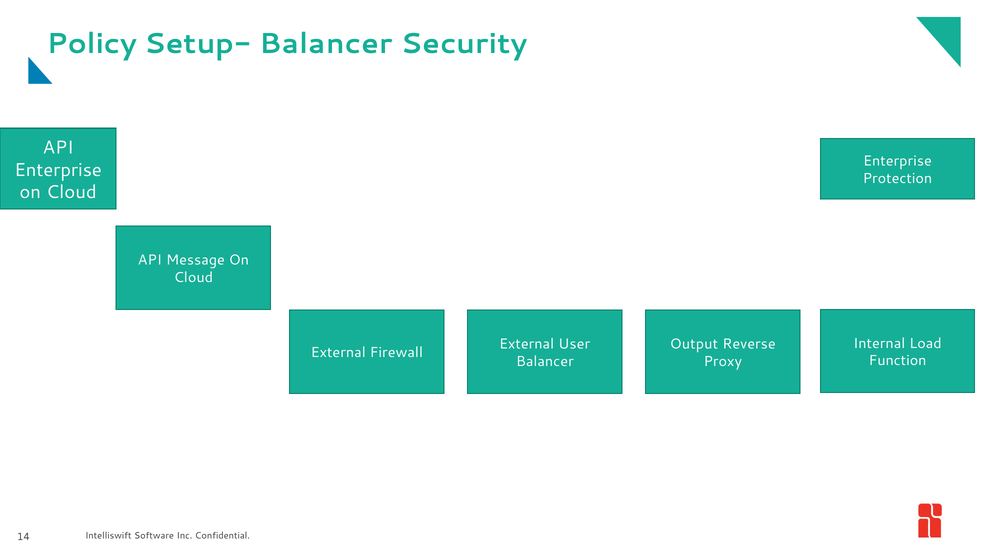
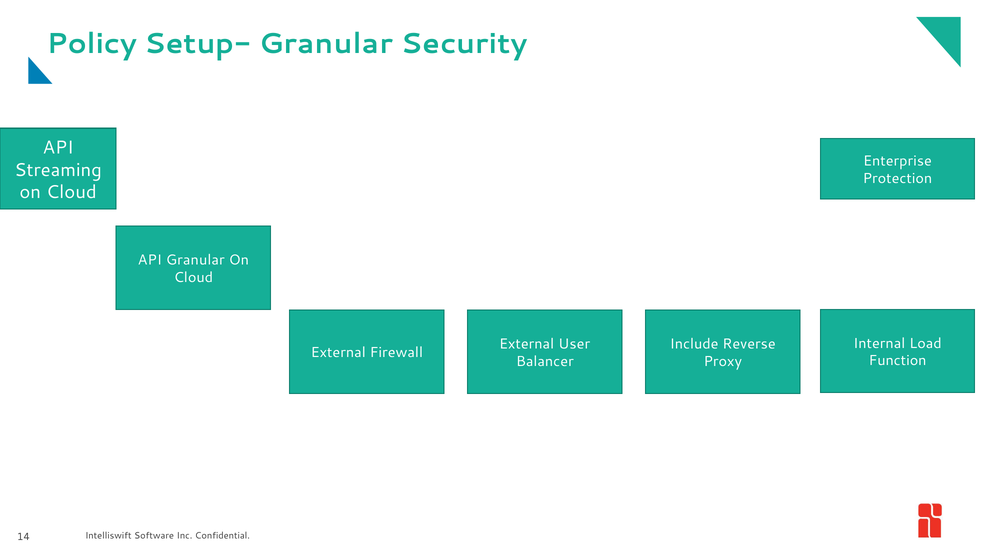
Setup- Balancer: Balancer -> Granular
Enterprise at (58, 170): Enterprise -> Streaming
API Message: Message -> Granular
Output: Output -> Include
